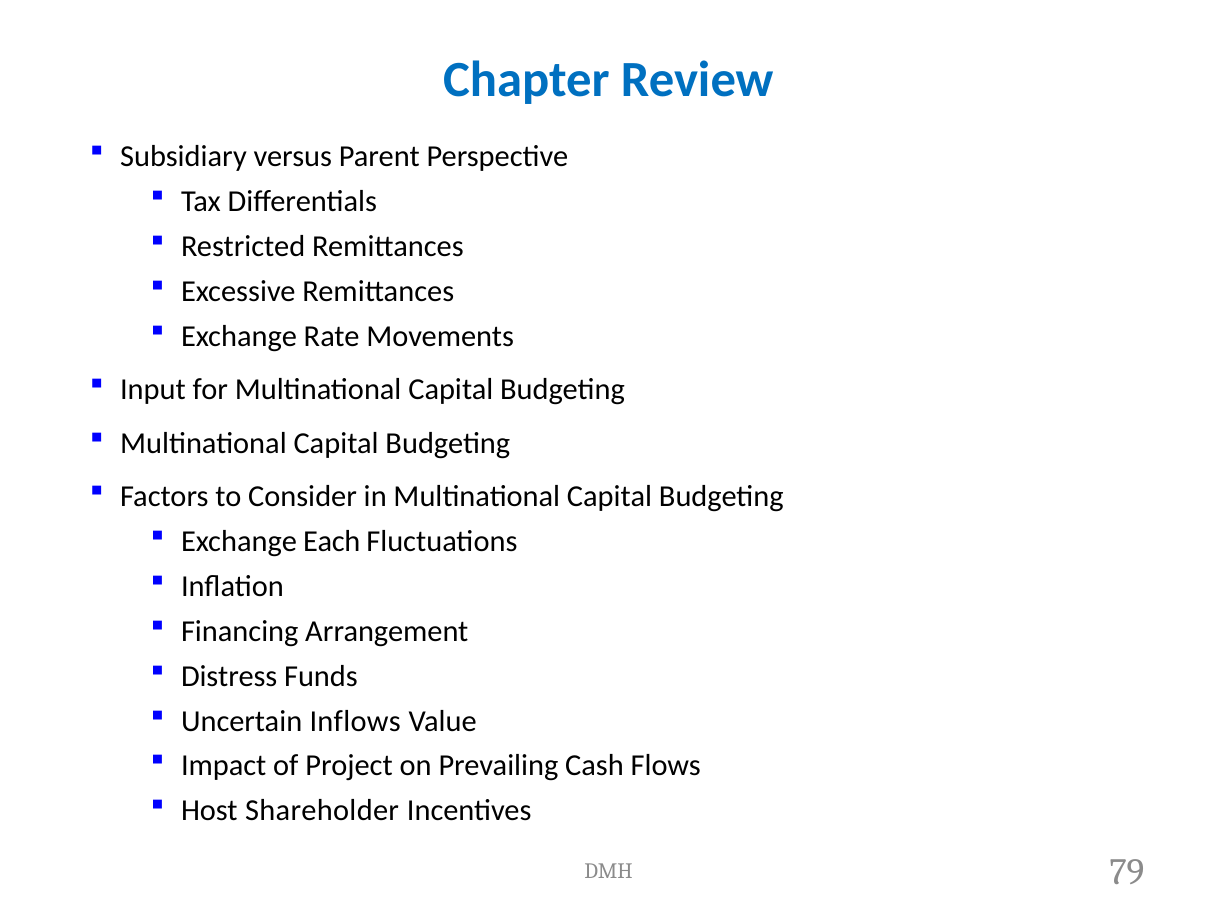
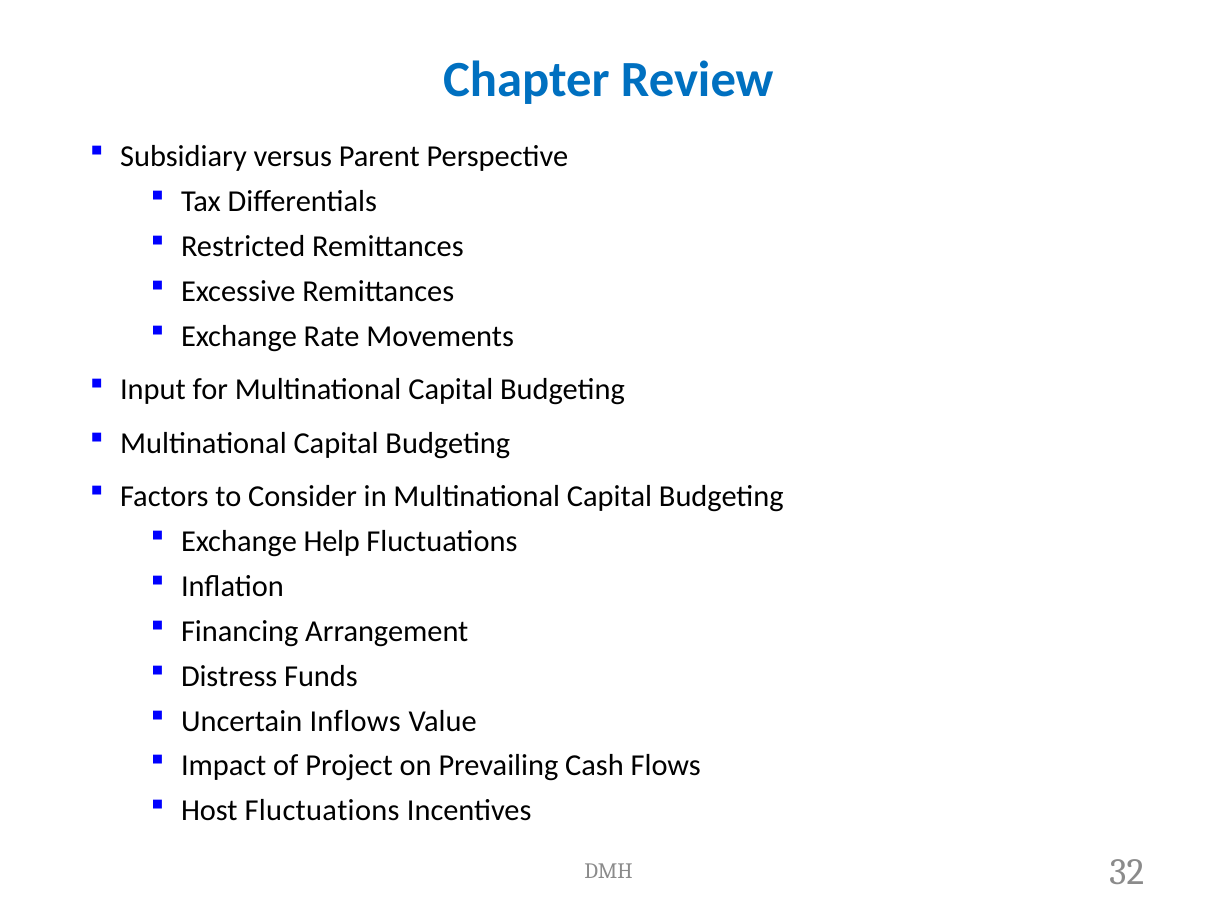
Each: Each -> Help
Host Shareholder: Shareholder -> Fluctuations
79: 79 -> 32
